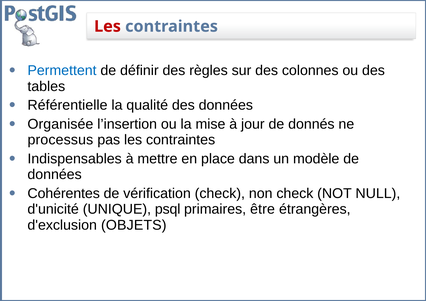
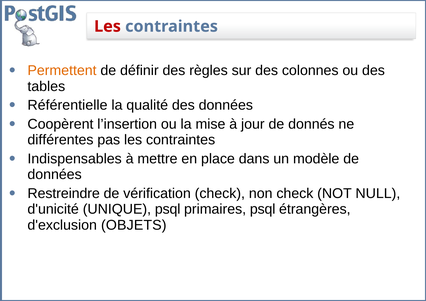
Permettent colour: blue -> orange
Organisée: Organisée -> Coopèrent
processus: processus -> différentes
Cohérentes: Cohérentes -> Restreindre
primaires être: être -> psql
